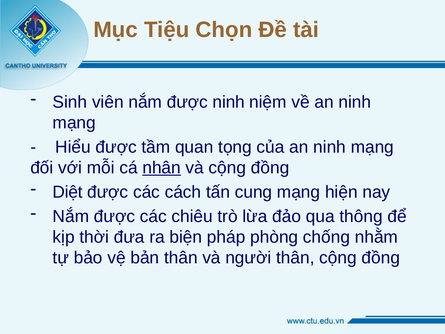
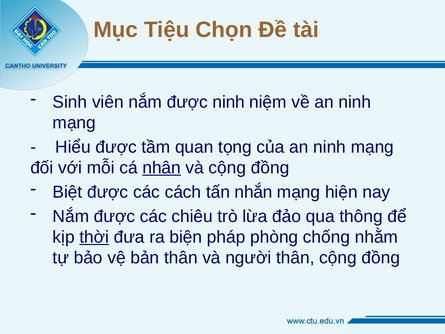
Diệt: Diệt -> Biệt
cung: cung -> nhắn
thời underline: none -> present
